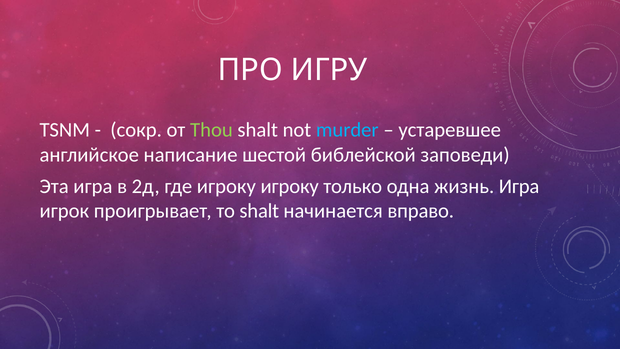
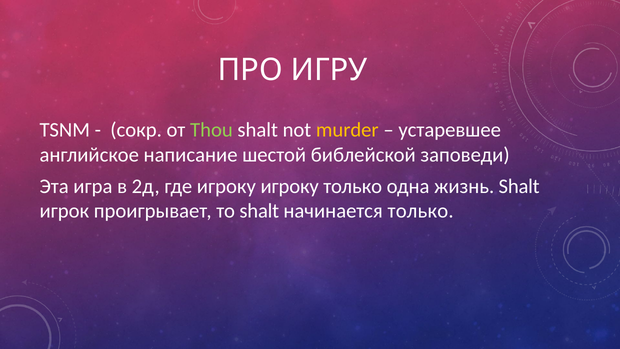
murder colour: light blue -> yellow
жизнь Игра: Игра -> Shalt
начинается вправо: вправо -> только
